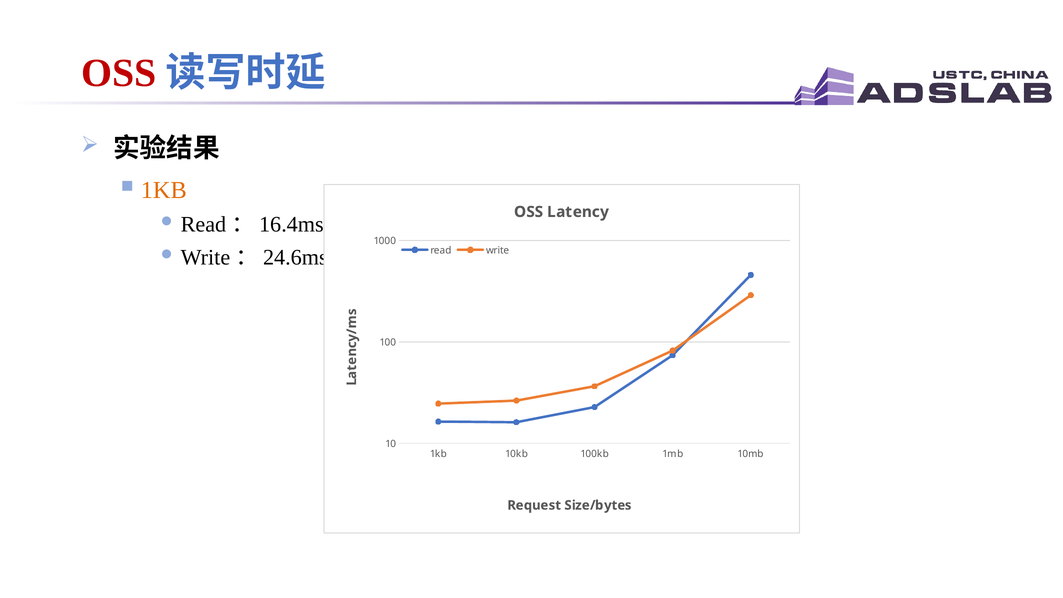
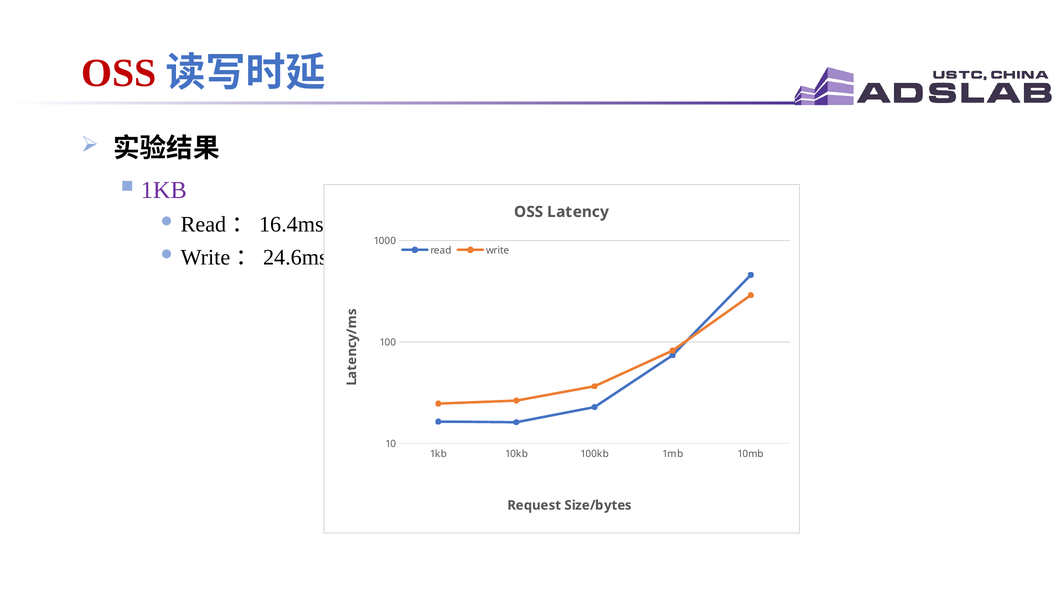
1KB at (164, 190) colour: orange -> purple
